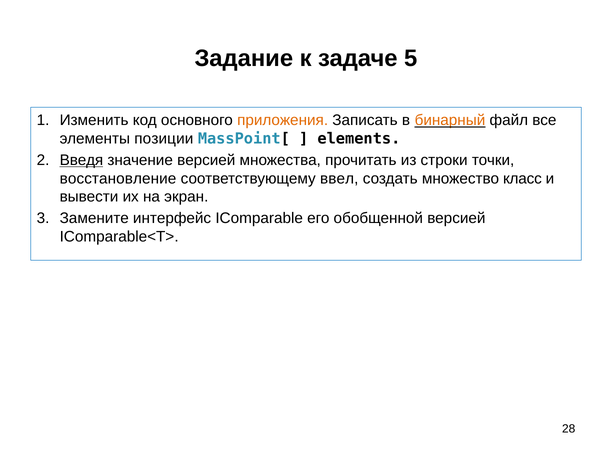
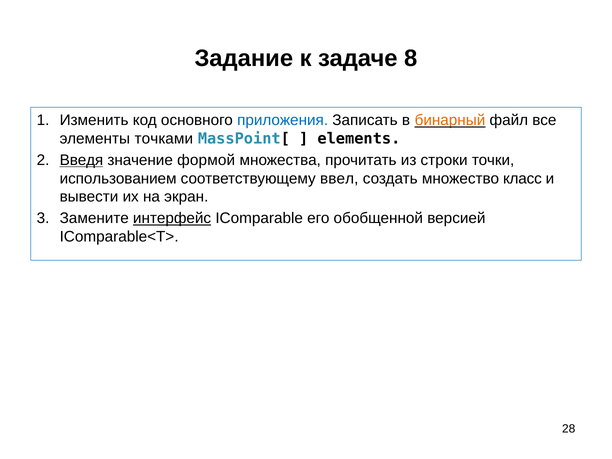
5: 5 -> 8
приложения colour: orange -> blue
позиции: позиции -> точками
значение версией: версией -> формой
восстановление: восстановление -> использованием
интерфейс underline: none -> present
